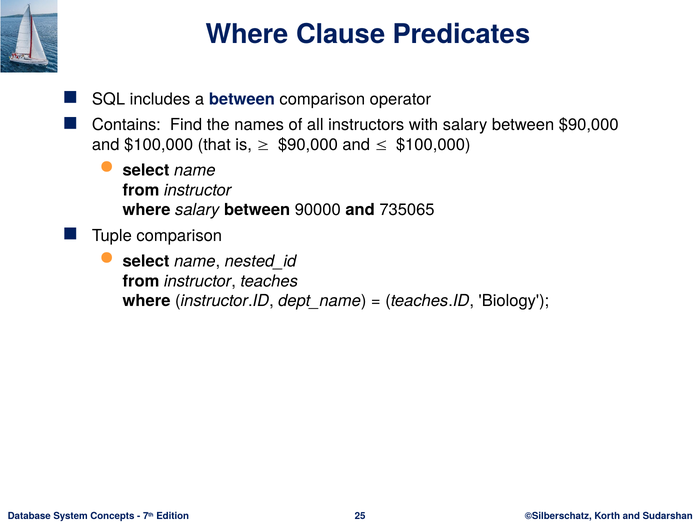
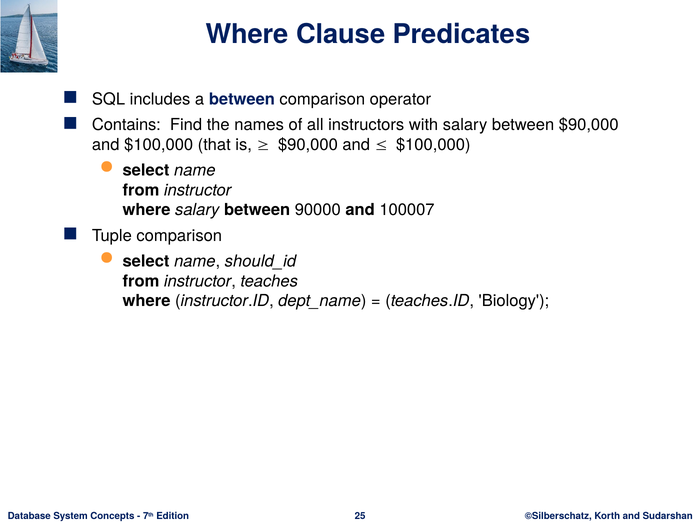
735065: 735065 -> 100007
nested_id: nested_id -> should_id
